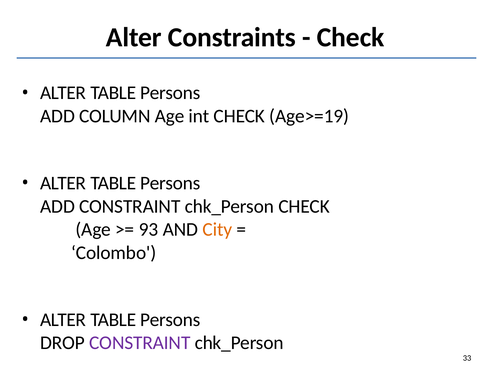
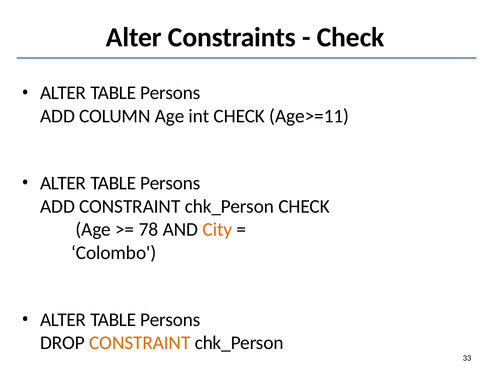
Age>=19: Age>=19 -> Age>=11
93: 93 -> 78
CONSTRAINT at (140, 343) colour: purple -> orange
